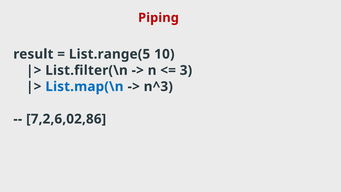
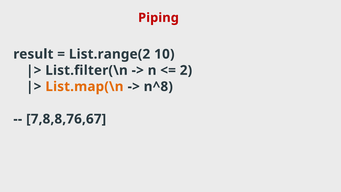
List.range(5: List.range(5 -> List.range(2
3: 3 -> 2
List.map(\n colour: blue -> orange
n^3: n^3 -> n^8
7,2,6,02,86: 7,2,6,02,86 -> 7,8,8,76,67
